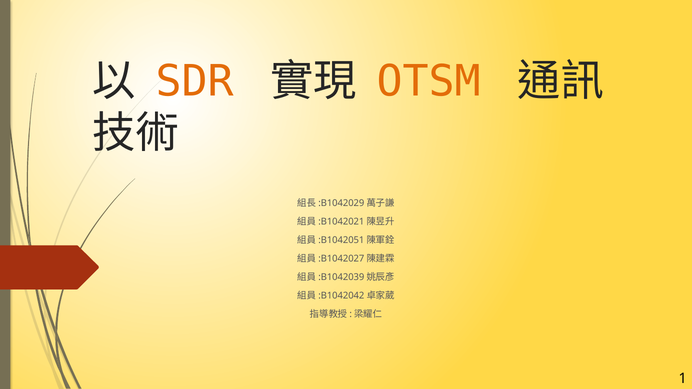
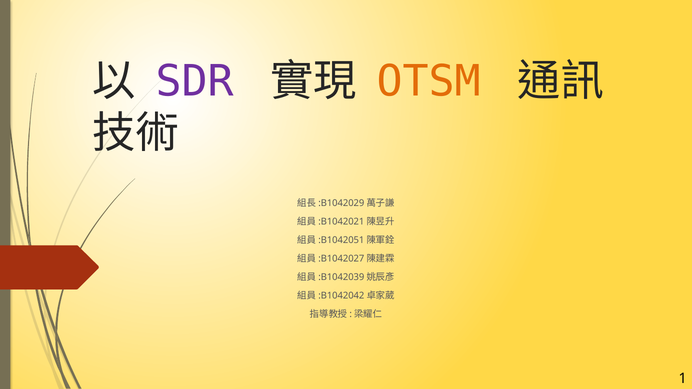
SDR colour: orange -> purple
